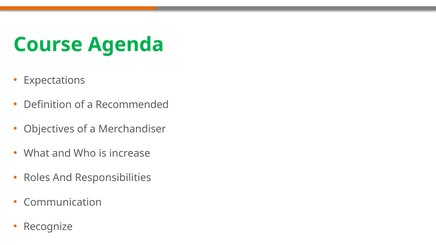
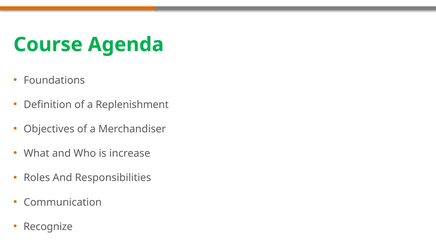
Expectations: Expectations -> Foundations
Recommended: Recommended -> Replenishment
